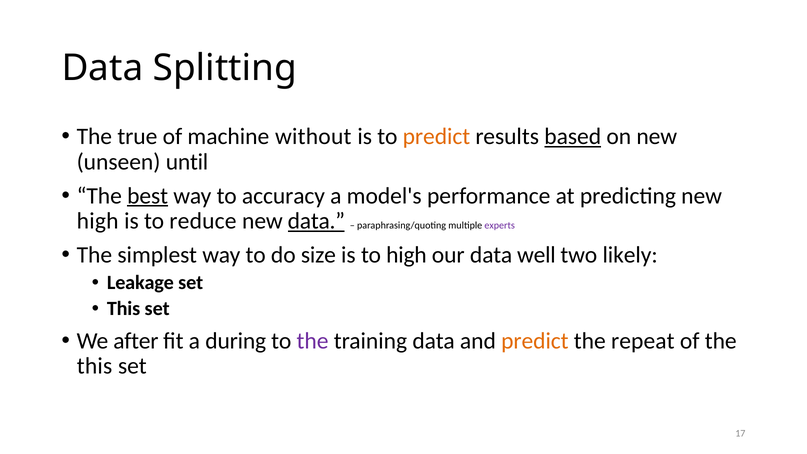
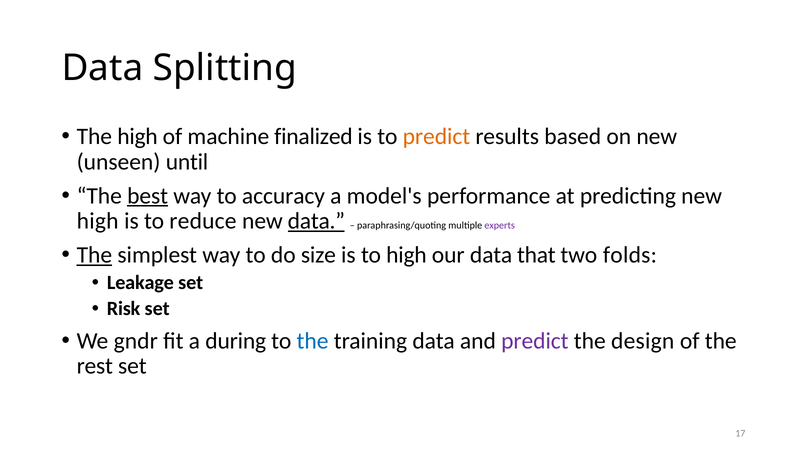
The true: true -> high
without: without -> finalized
based underline: present -> none
The at (94, 255) underline: none -> present
well: well -> that
likely: likely -> folds
This at (124, 309): This -> Risk
after: after -> gndr
the at (313, 341) colour: purple -> blue
predict at (535, 341) colour: orange -> purple
repeat: repeat -> design
this at (95, 366): this -> rest
